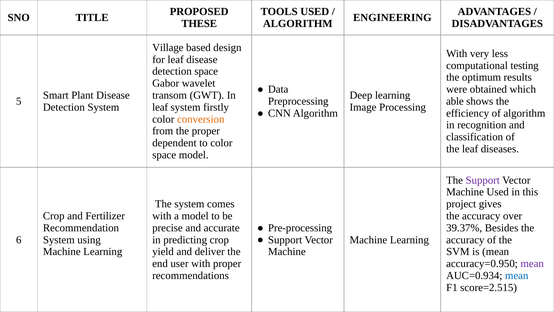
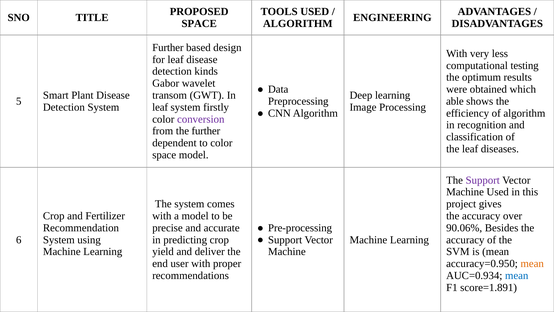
THESE at (199, 23): THESE -> SPACE
Village at (168, 48): Village -> Further
detection space: space -> kinds
conversion colour: orange -> purple
the proper: proper -> further
39.37%: 39.37% -> 90.06%
mean at (532, 263) colour: purple -> orange
score=2.515: score=2.515 -> score=1.891
